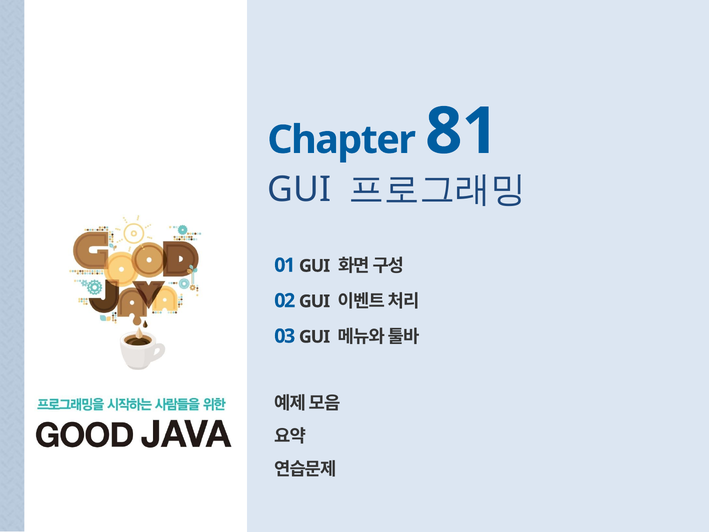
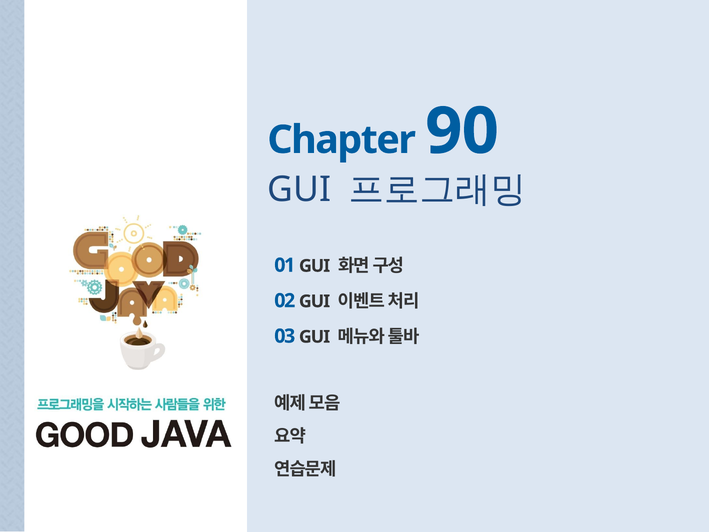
81: 81 -> 90
